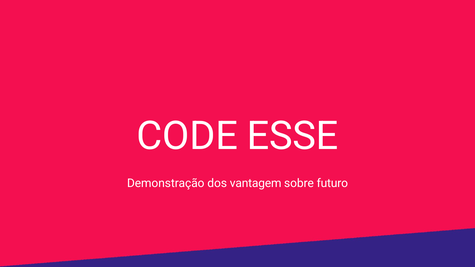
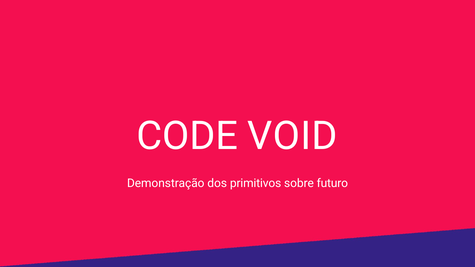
ESSE: ESSE -> VOID
vantagem: vantagem -> primitivos
